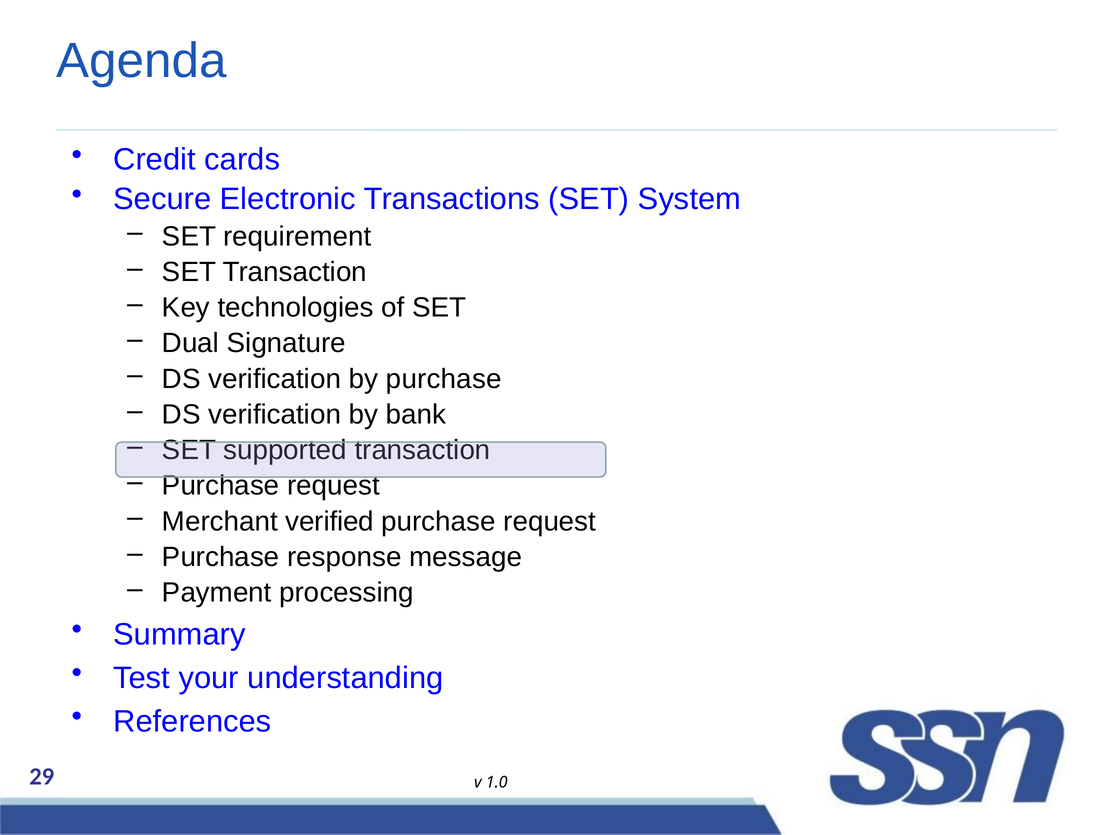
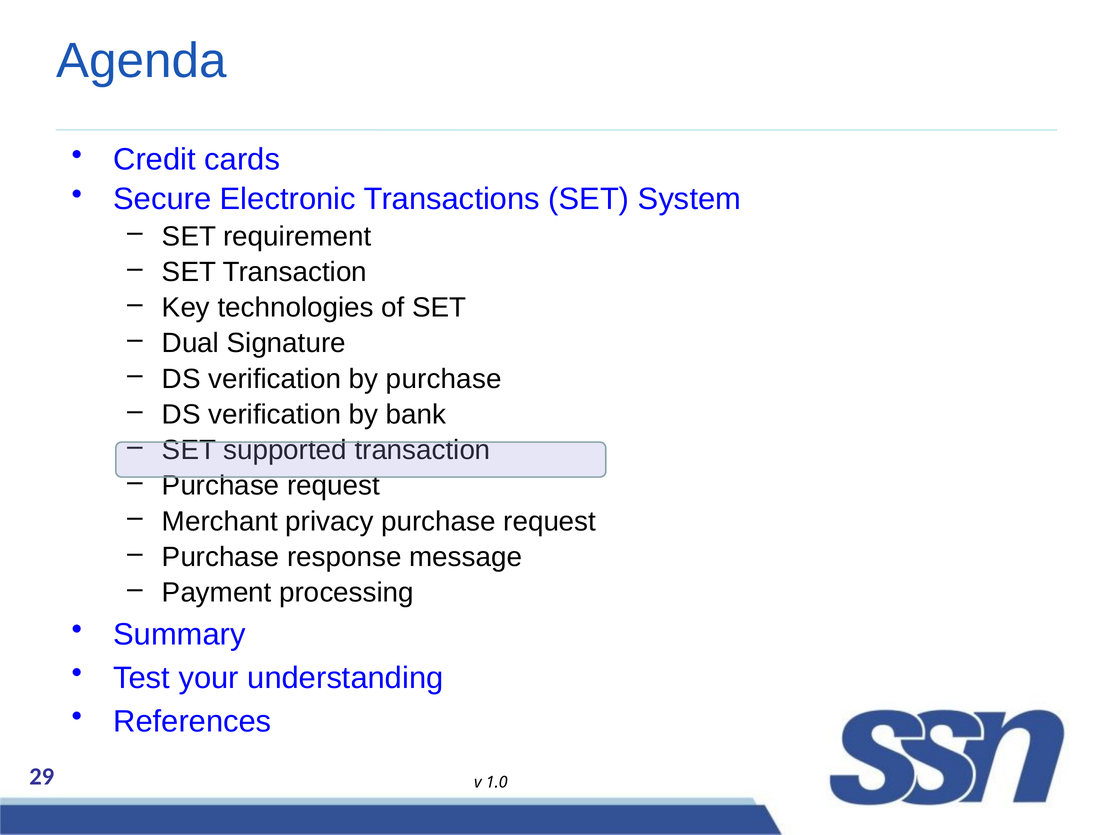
verified: verified -> privacy
